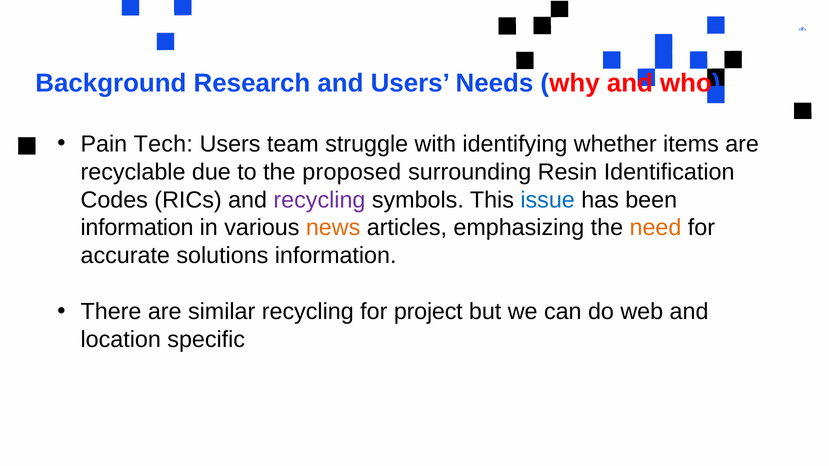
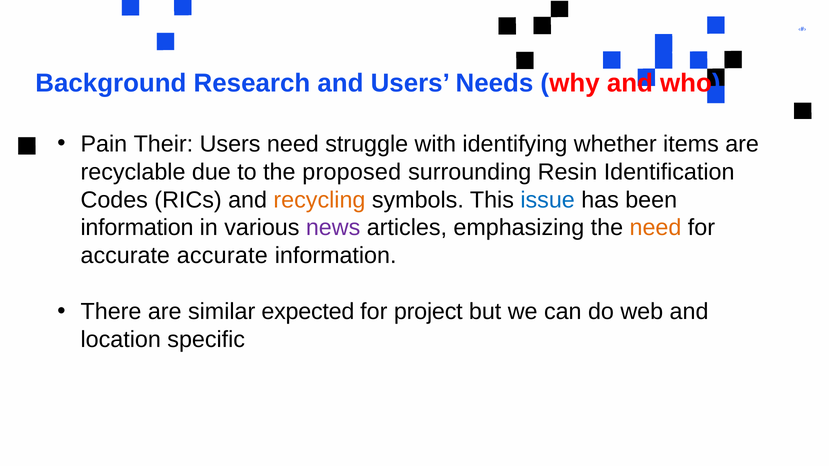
Tech: Tech -> Their
Users team: team -> need
recycling at (319, 200) colour: purple -> orange
news colour: orange -> purple
accurate solutions: solutions -> accurate
similar recycling: recycling -> expected
